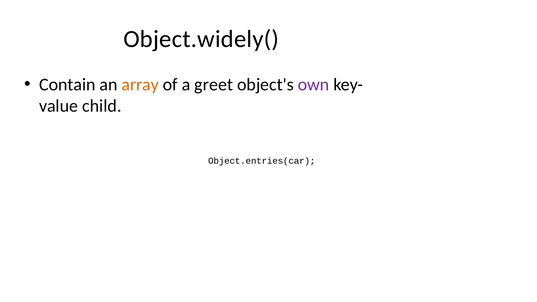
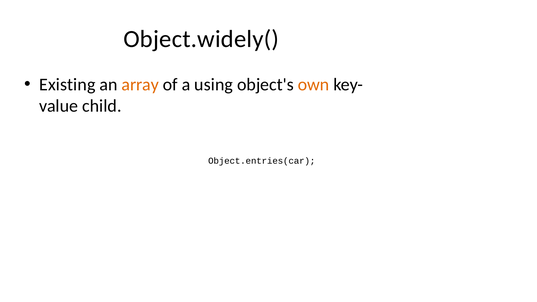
Contain: Contain -> Existing
greet: greet -> using
own colour: purple -> orange
